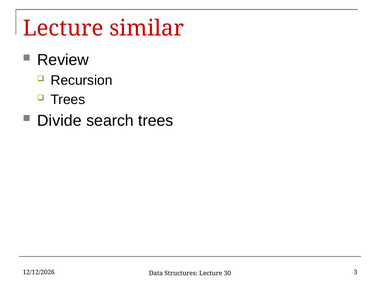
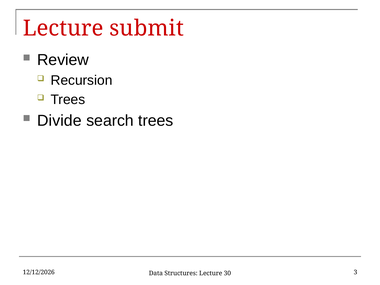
similar: similar -> submit
